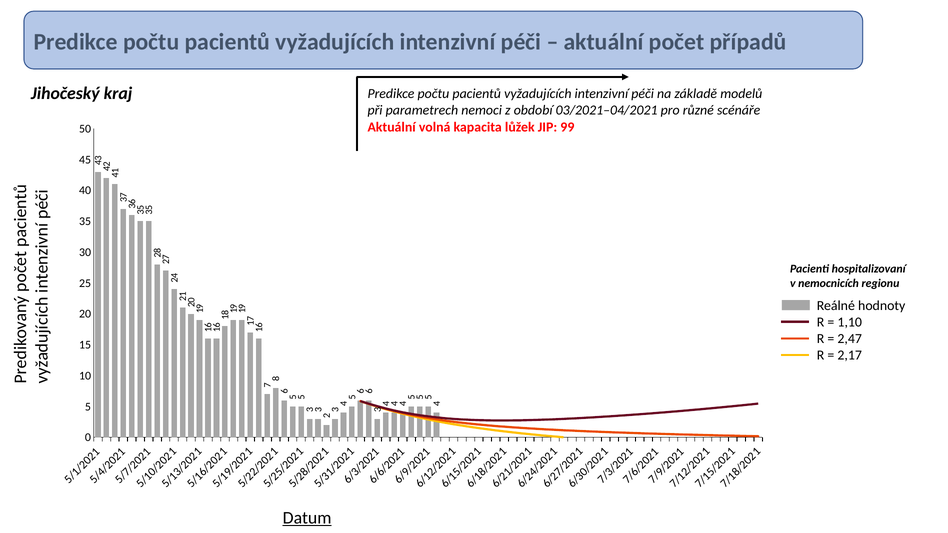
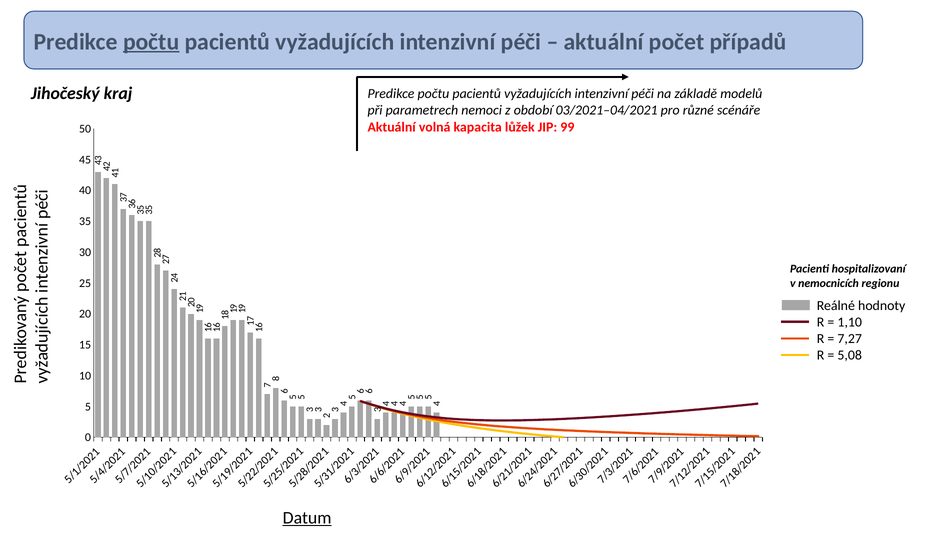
počtu at (151, 42) underline: none -> present
2,47: 2,47 -> 7,27
2,17: 2,17 -> 5,08
